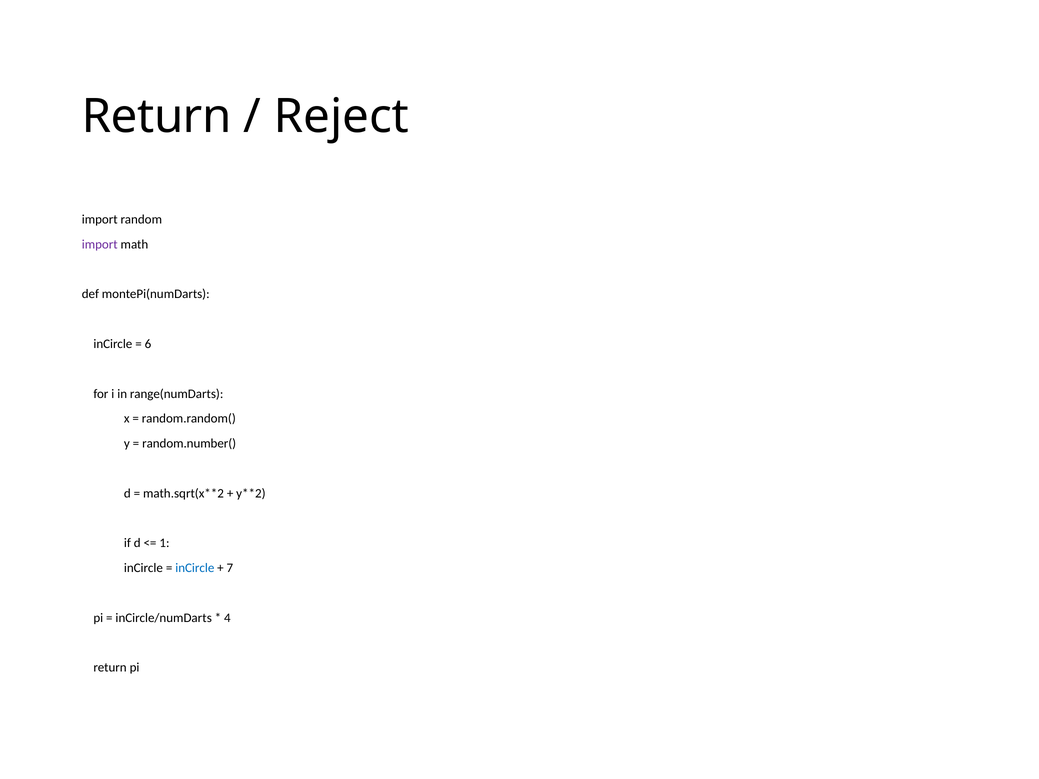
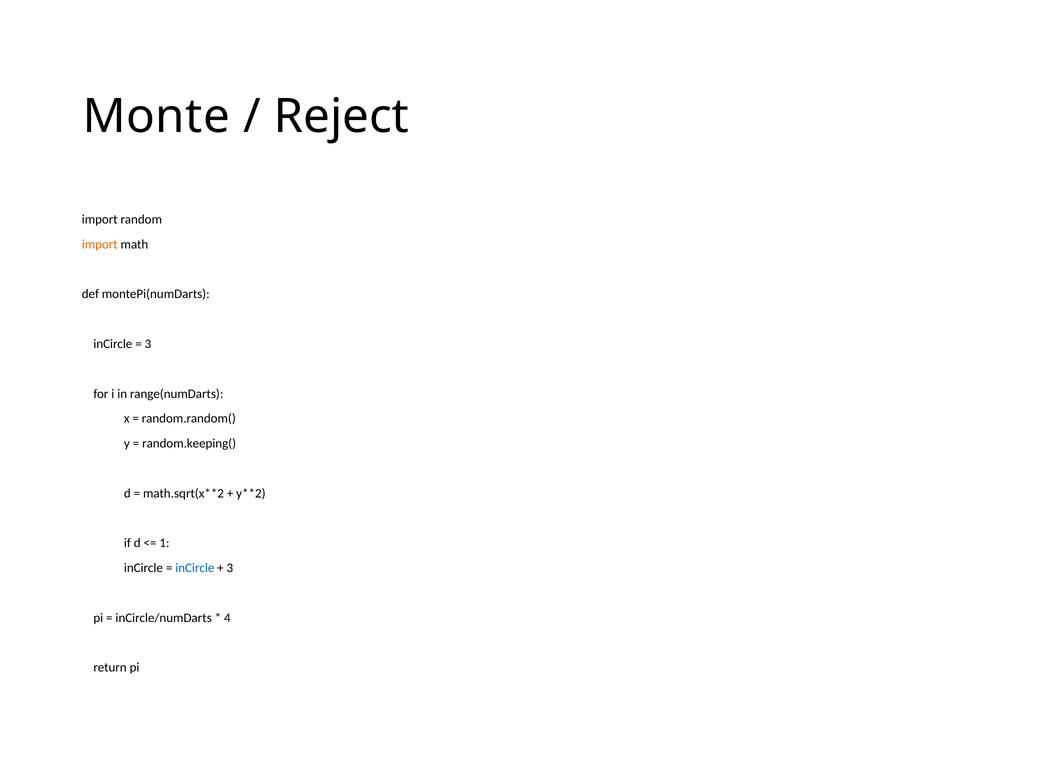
Return at (157, 116): Return -> Monte
import at (100, 244) colour: purple -> orange
6 at (148, 344): 6 -> 3
random.number(: random.number( -> random.keeping(
7 at (230, 568): 7 -> 3
